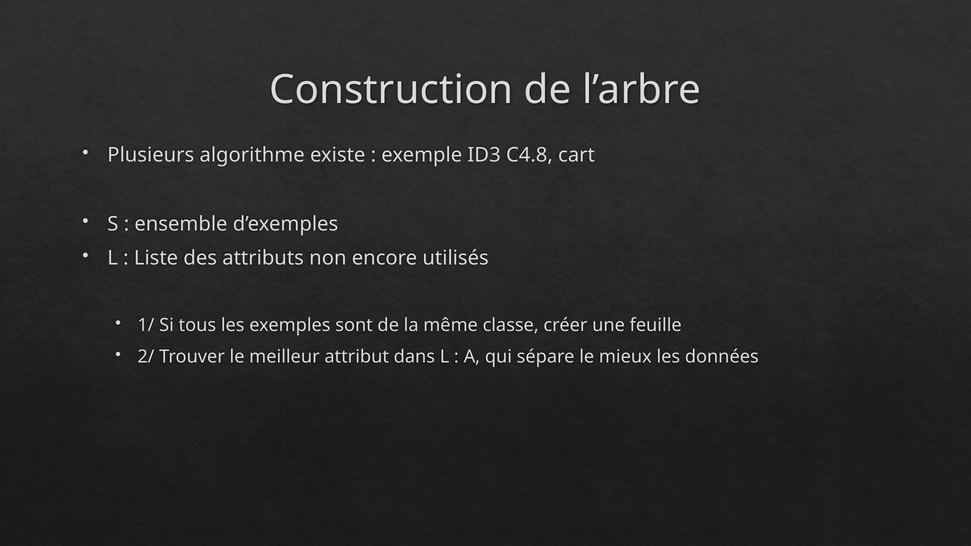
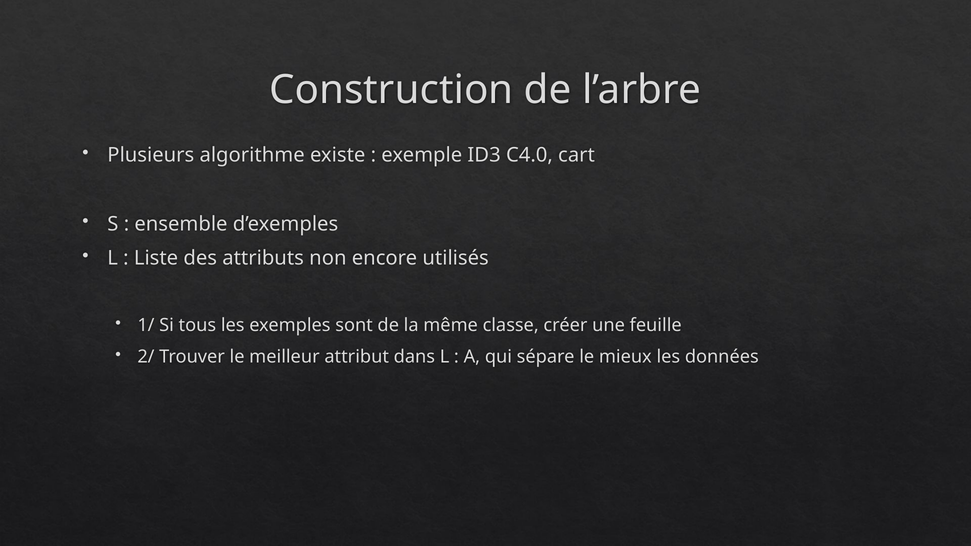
C4.8: C4.8 -> C4.0
